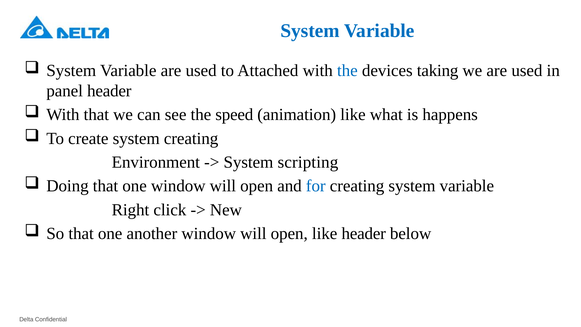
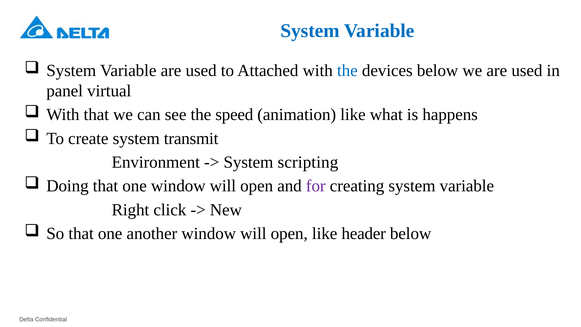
devices taking: taking -> below
panel header: header -> virtual
system creating: creating -> transmit
for colour: blue -> purple
